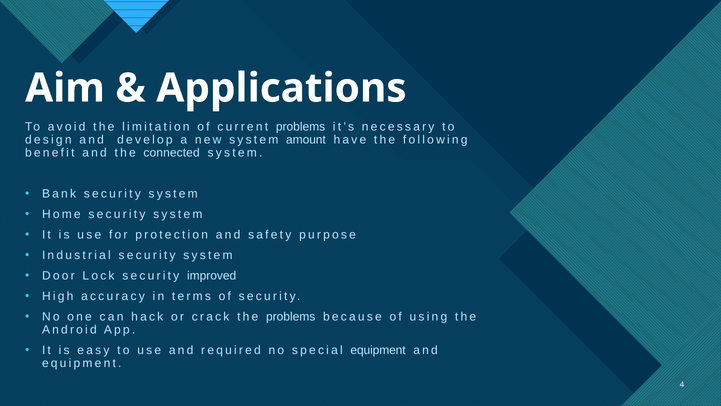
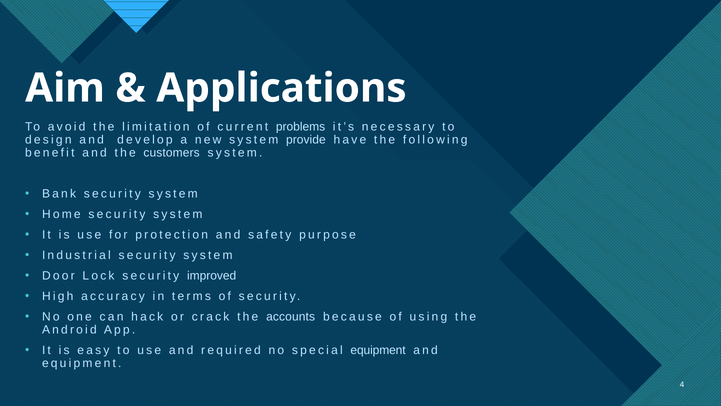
amount: amount -> provide
connected: connected -> customers
the problems: problems -> accounts
